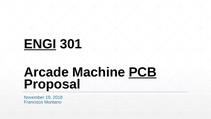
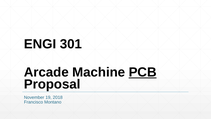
ENGI underline: present -> none
